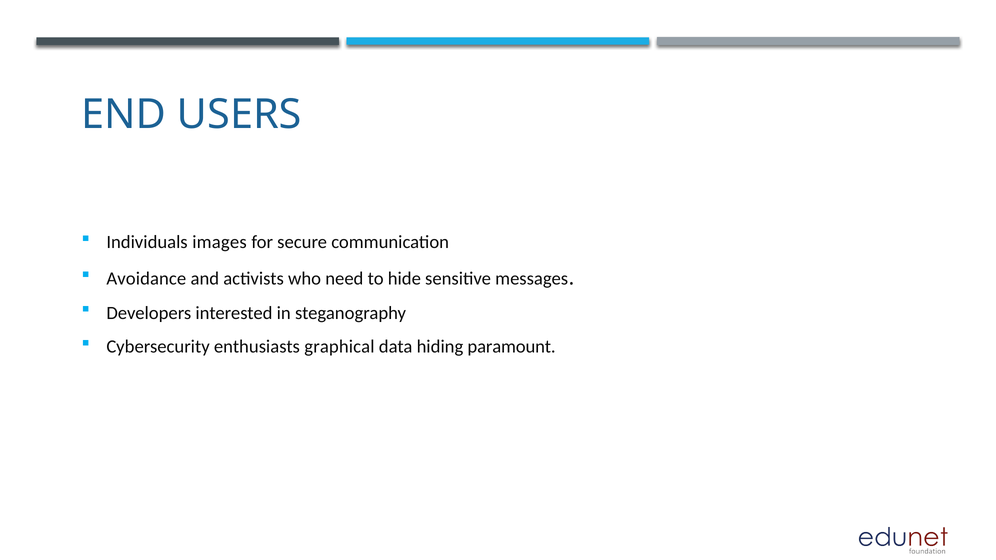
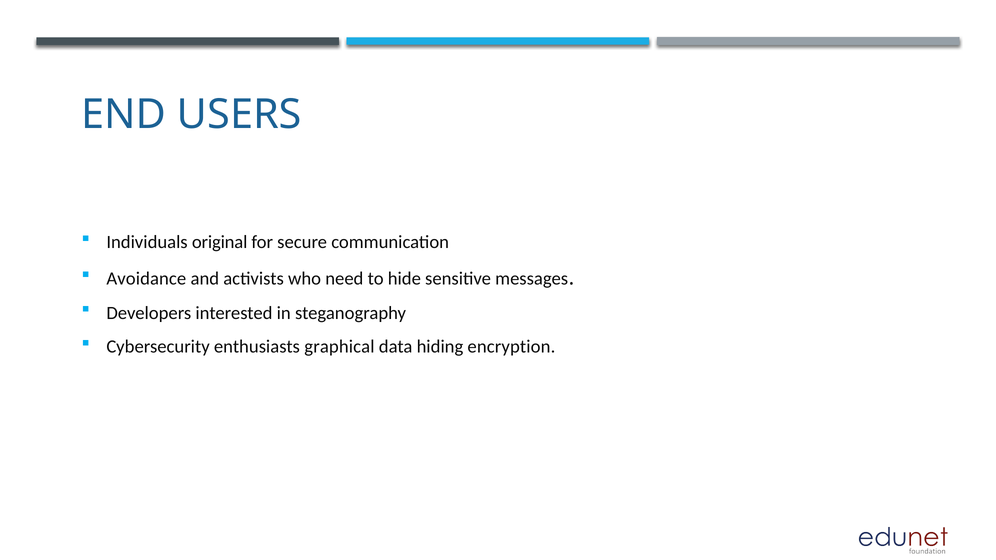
images: images -> original
paramount: paramount -> encryption
